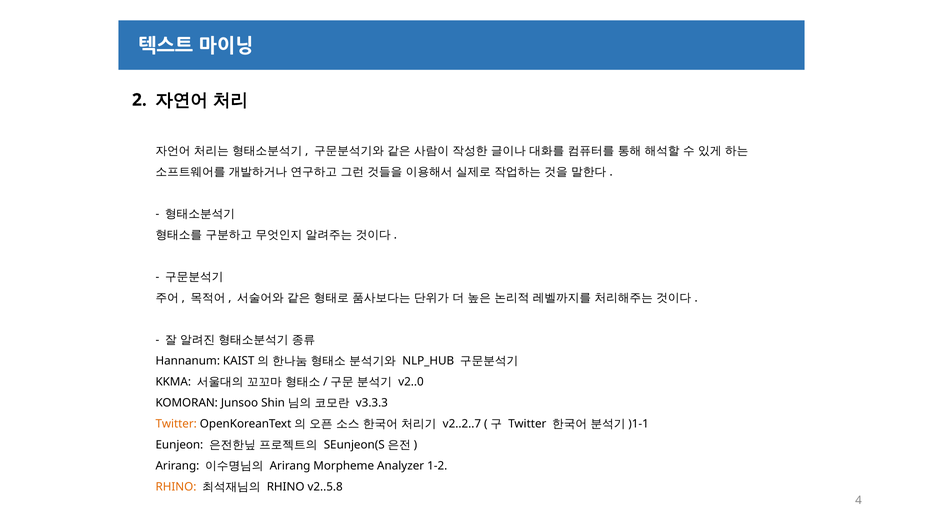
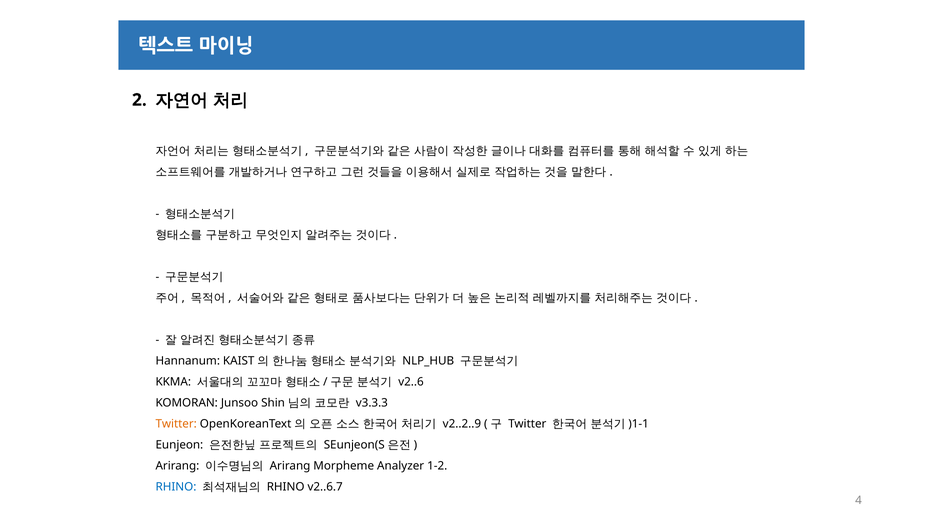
v2..0: v2..0 -> v2..6
v2..2..7: v2..2..7 -> v2..2..9
RHINO at (176, 487) colour: orange -> blue
v2..5.8: v2..5.8 -> v2..6.7
